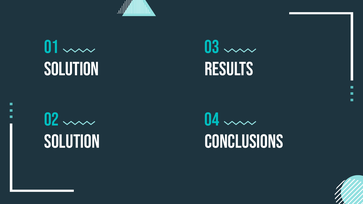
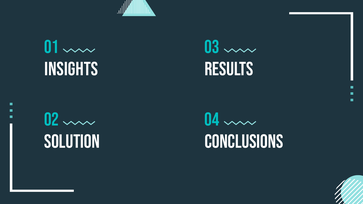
solution at (71, 69): solution -> insights
